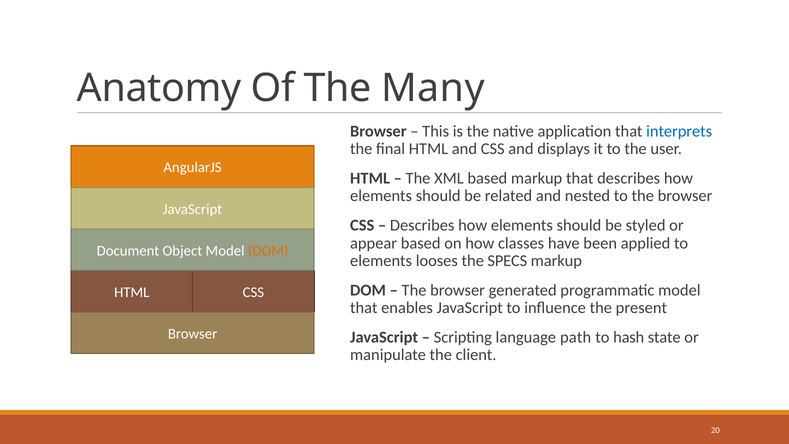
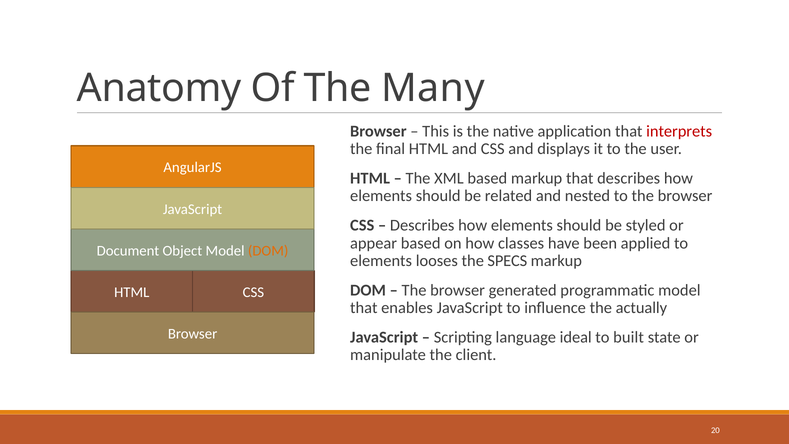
interprets colour: blue -> red
present: present -> actually
path: path -> ideal
hash: hash -> built
